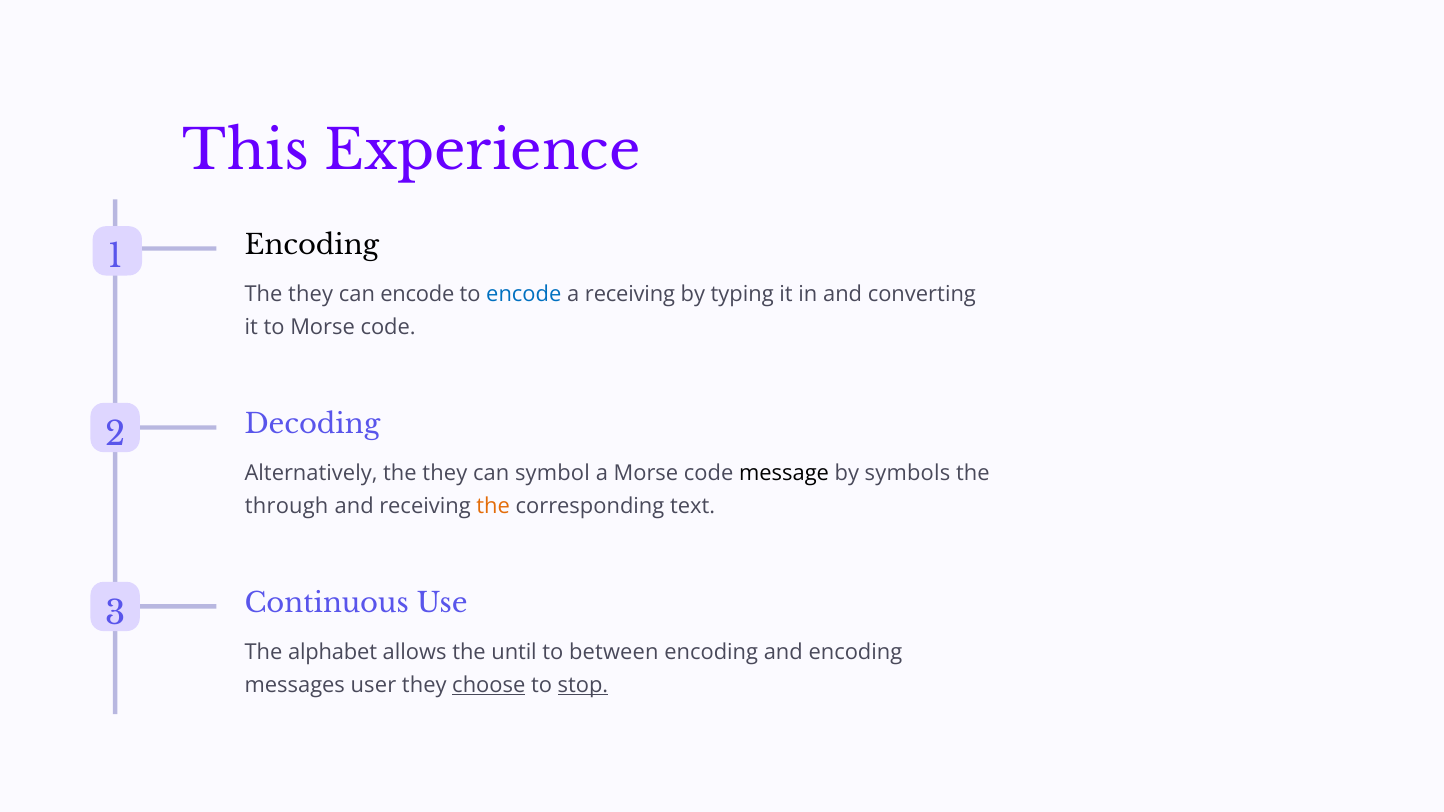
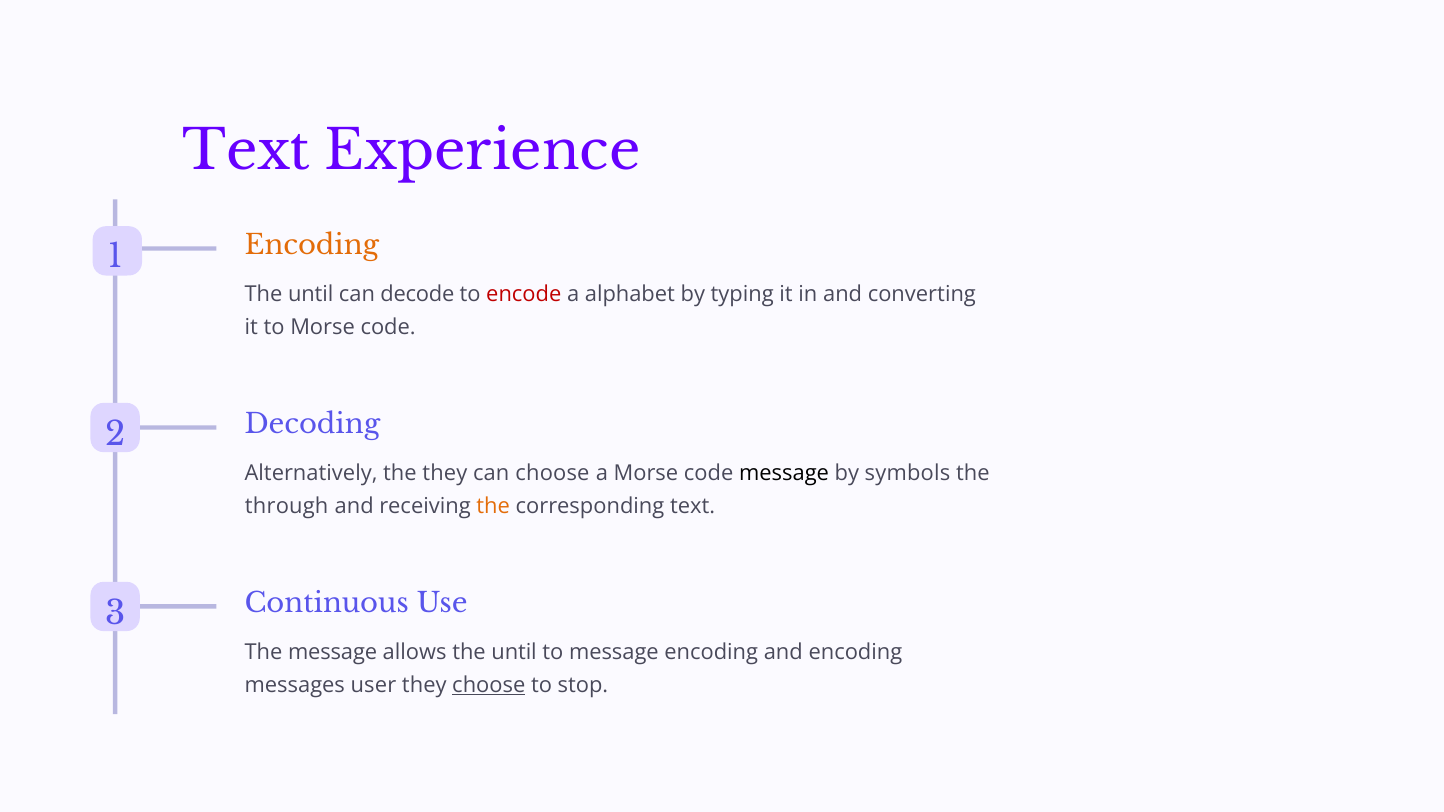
This at (246, 152): This -> Text
Encoding at (312, 245) colour: black -> orange
they at (311, 294): they -> until
can encode: encode -> decode
encode at (524, 294) colour: blue -> red
a receiving: receiving -> alphabet
can symbol: symbol -> choose
The alphabet: alphabet -> message
to between: between -> message
stop underline: present -> none
